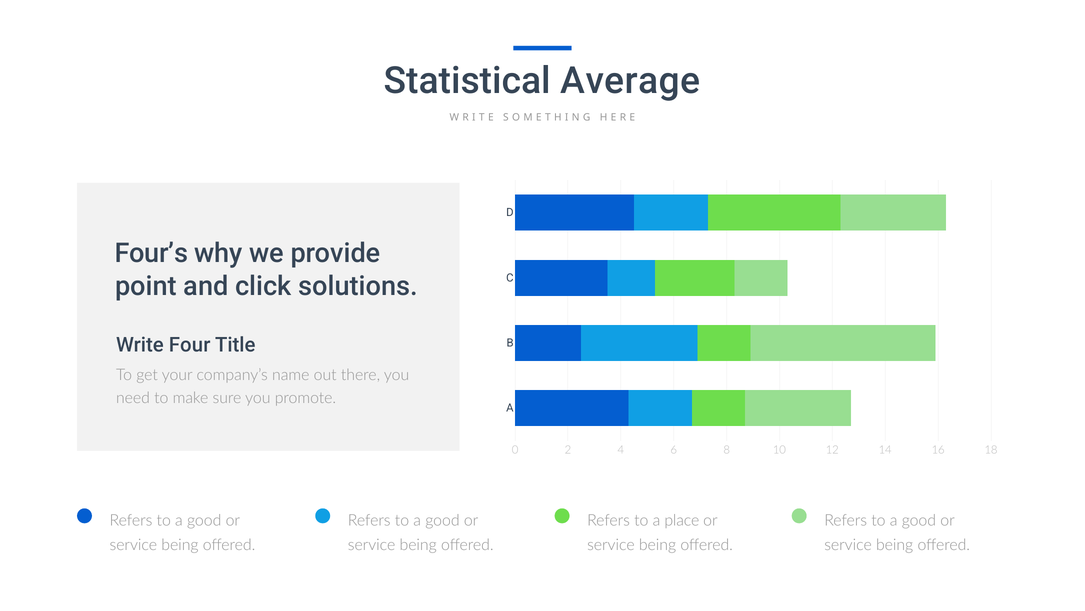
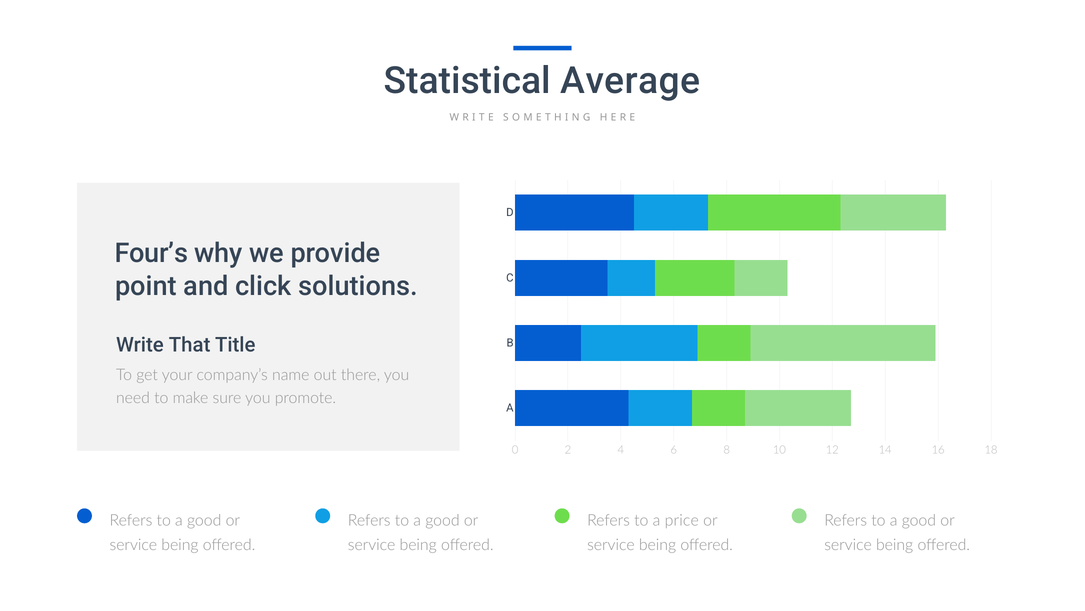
Four: Four -> That
place: place -> price
